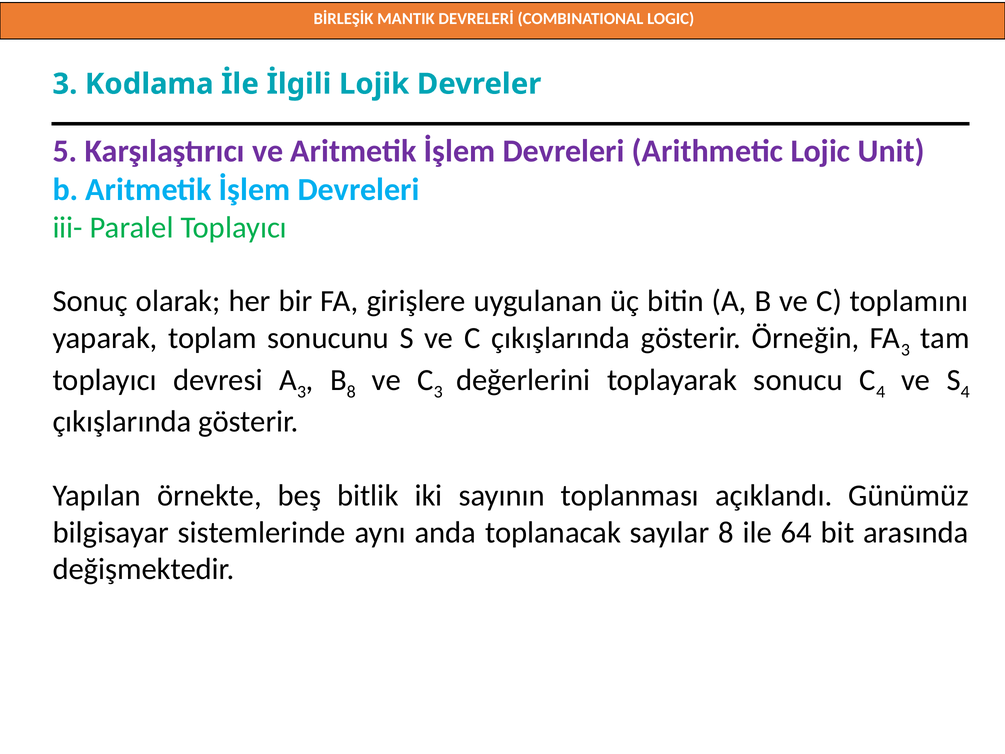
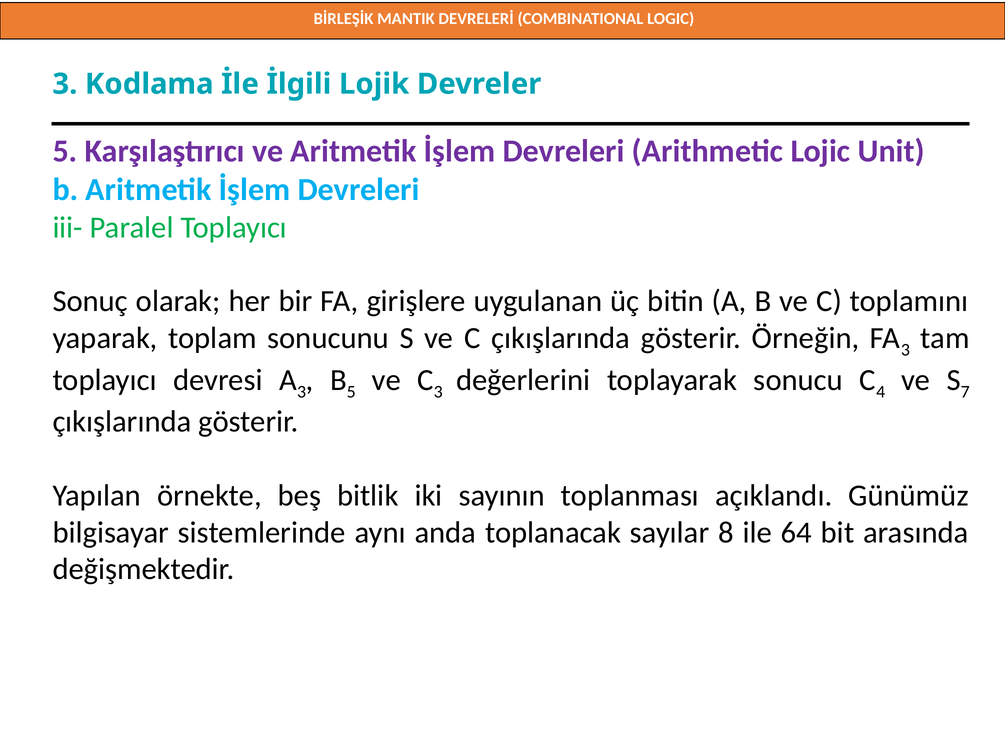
B 8: 8 -> 5
S 4: 4 -> 7
